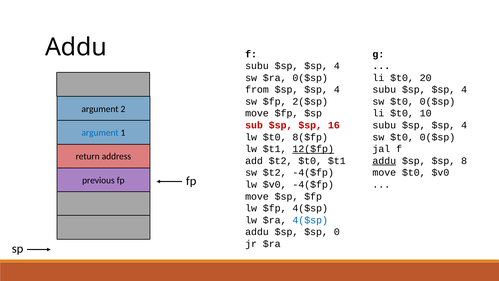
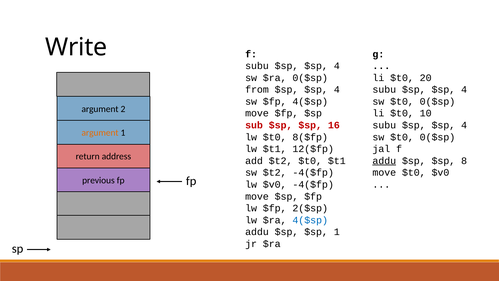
Addu at (76, 47): Addu -> Write
$fp 2($sp: 2($sp -> 4($sp
argument at (100, 133) colour: blue -> orange
12($fp underline: present -> none
$fp 4($sp: 4($sp -> 2($sp
$sp 0: 0 -> 1
